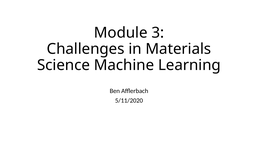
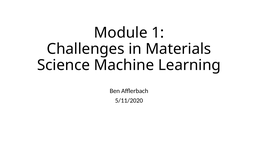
3: 3 -> 1
